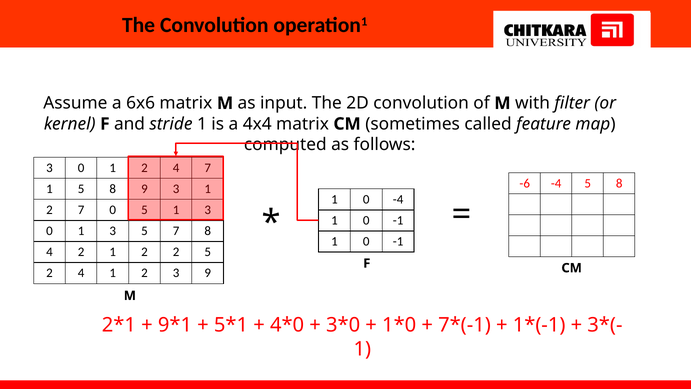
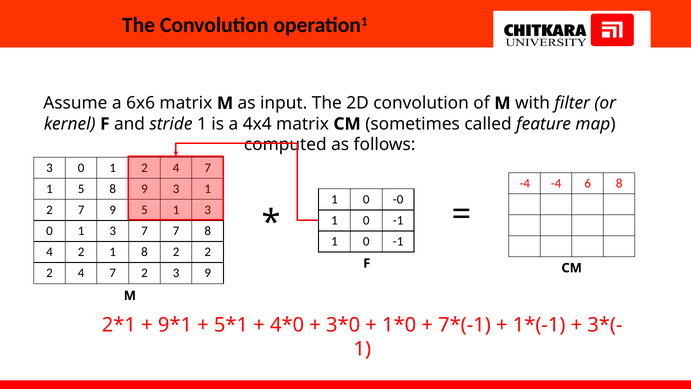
-6 at (525, 183): -6 -> -4
-4 5: 5 -> 6
0 -4: -4 -> -0
7 0: 0 -> 9
3 5: 5 -> 7
2 1 2: 2 -> 8
5 at (208, 252): 5 -> 2
1 at (113, 273): 1 -> 7
